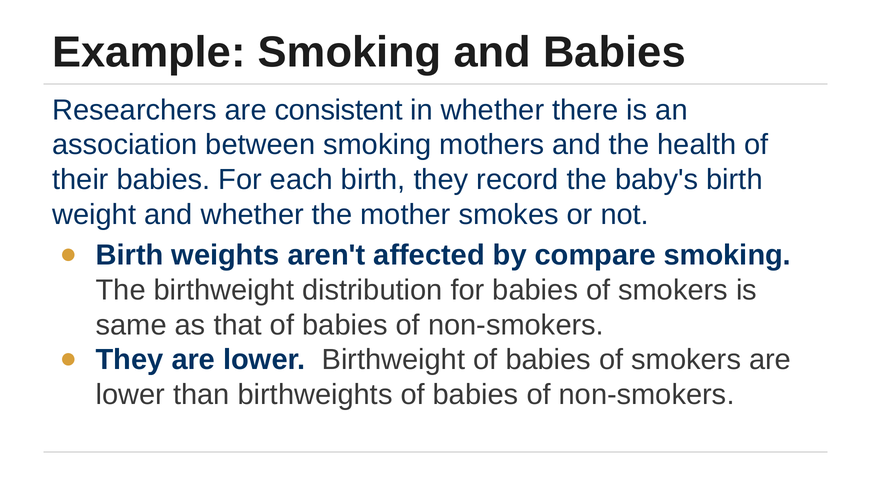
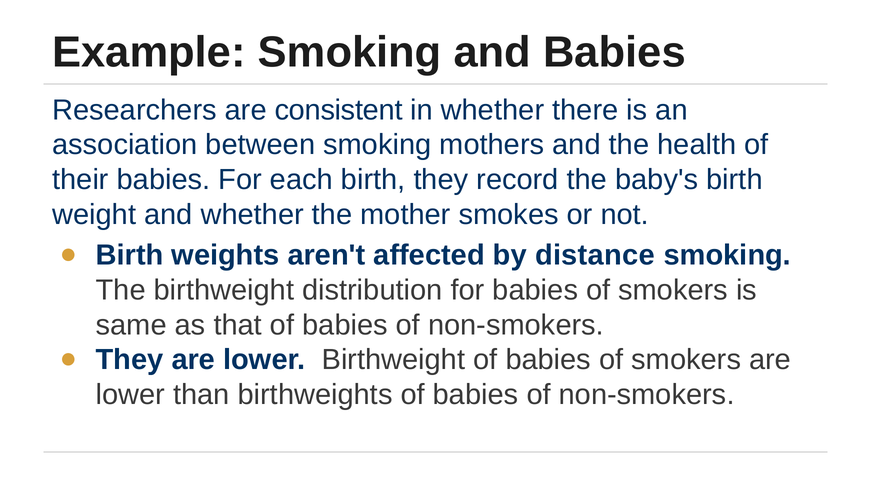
compare: compare -> distance
